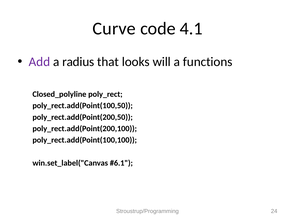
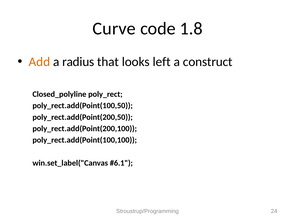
4.1: 4.1 -> 1.8
Add colour: purple -> orange
will: will -> left
functions: functions -> construct
